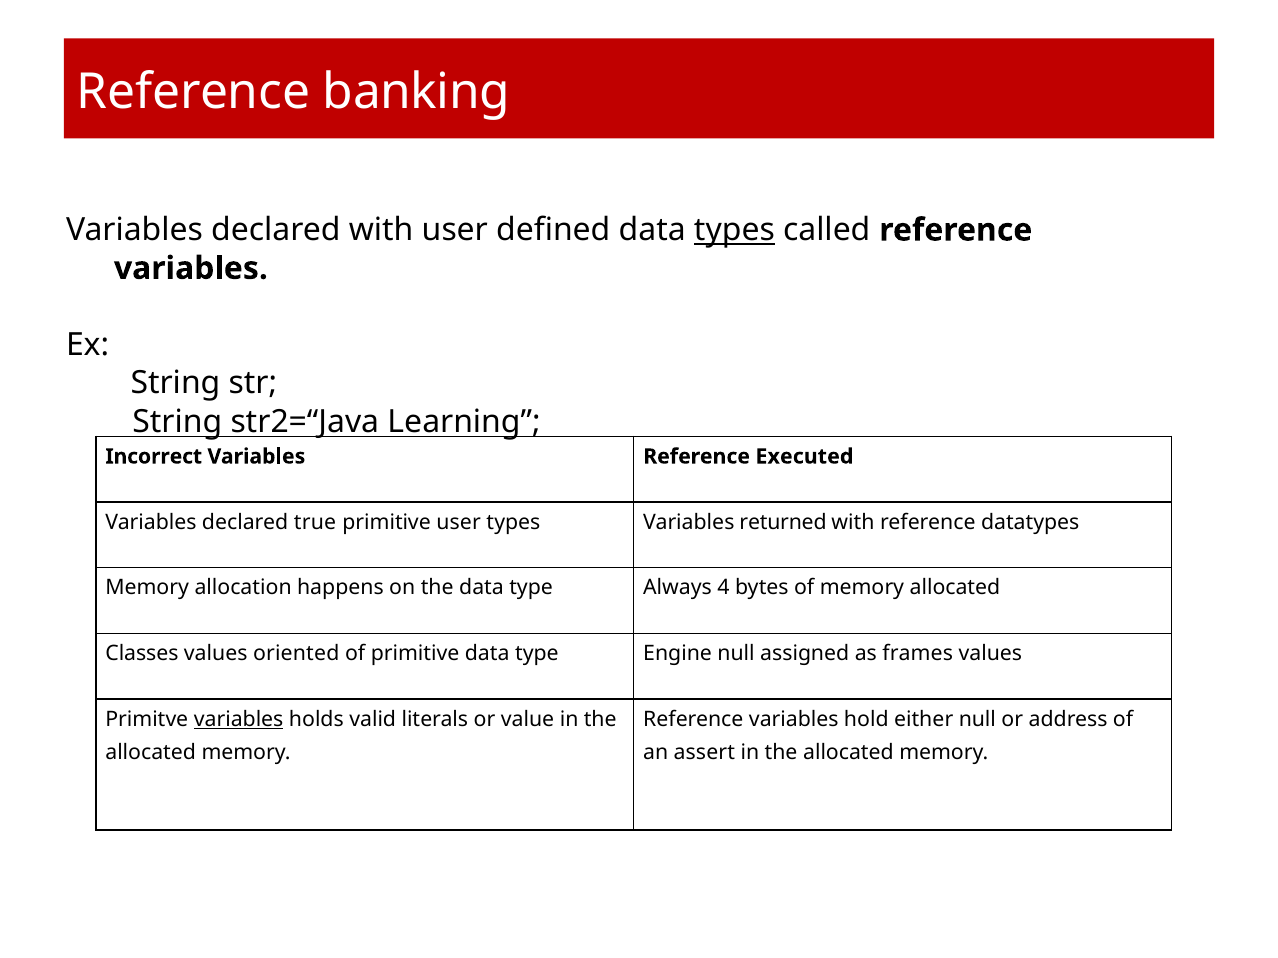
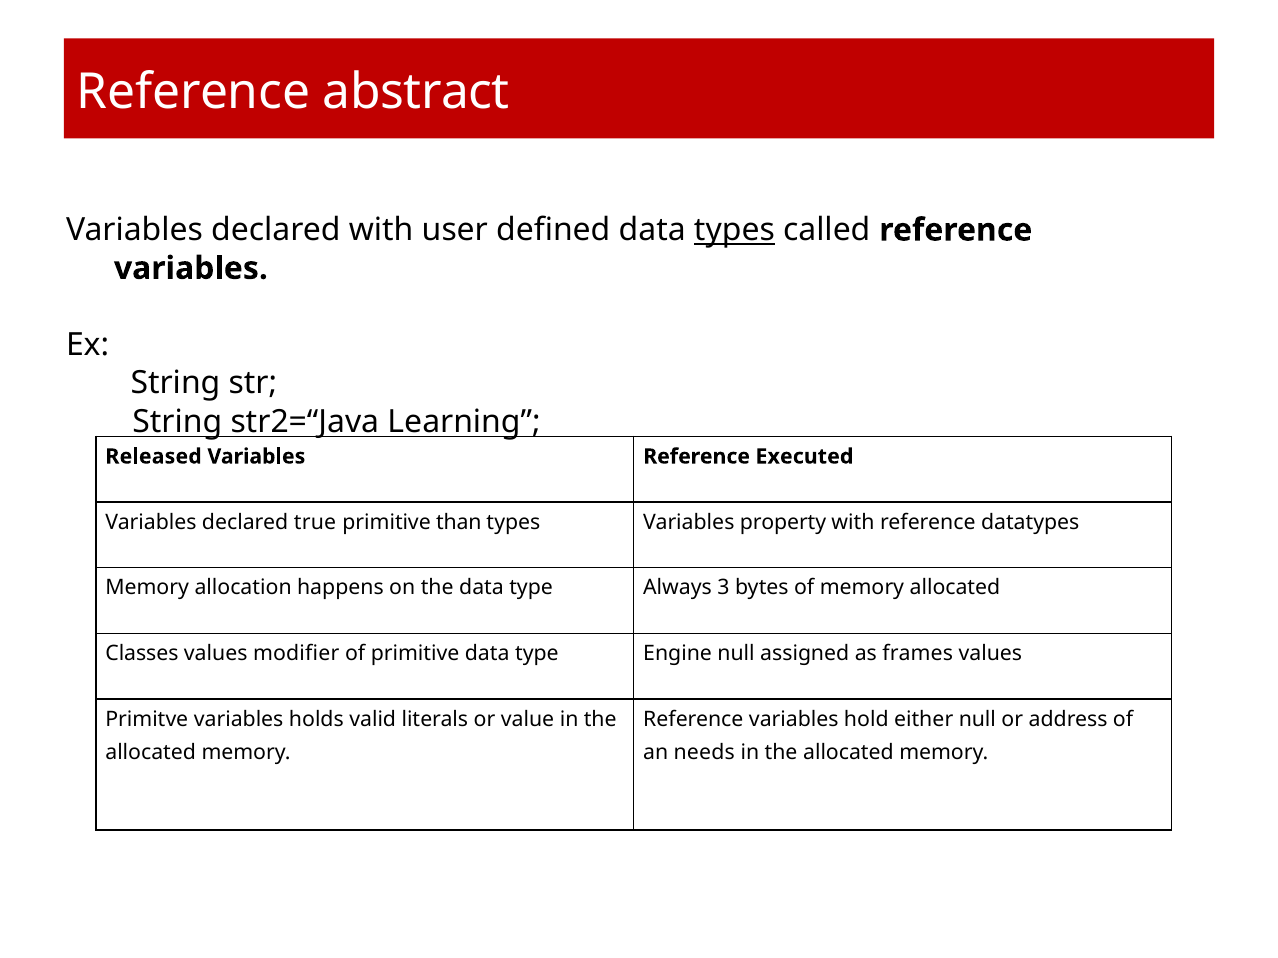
banking: banking -> abstract
Incorrect: Incorrect -> Released
primitive user: user -> than
returned: returned -> property
4: 4 -> 3
oriented: oriented -> modifier
variables at (239, 719) underline: present -> none
assert: assert -> needs
